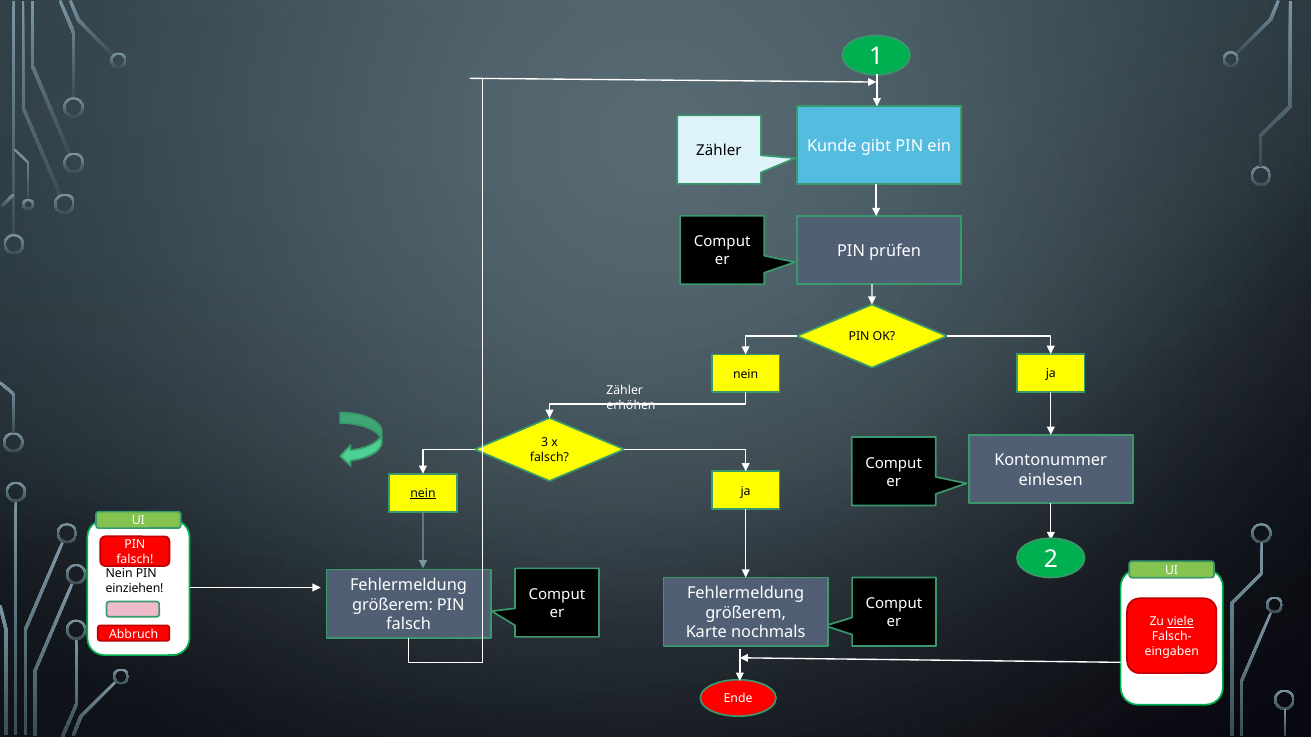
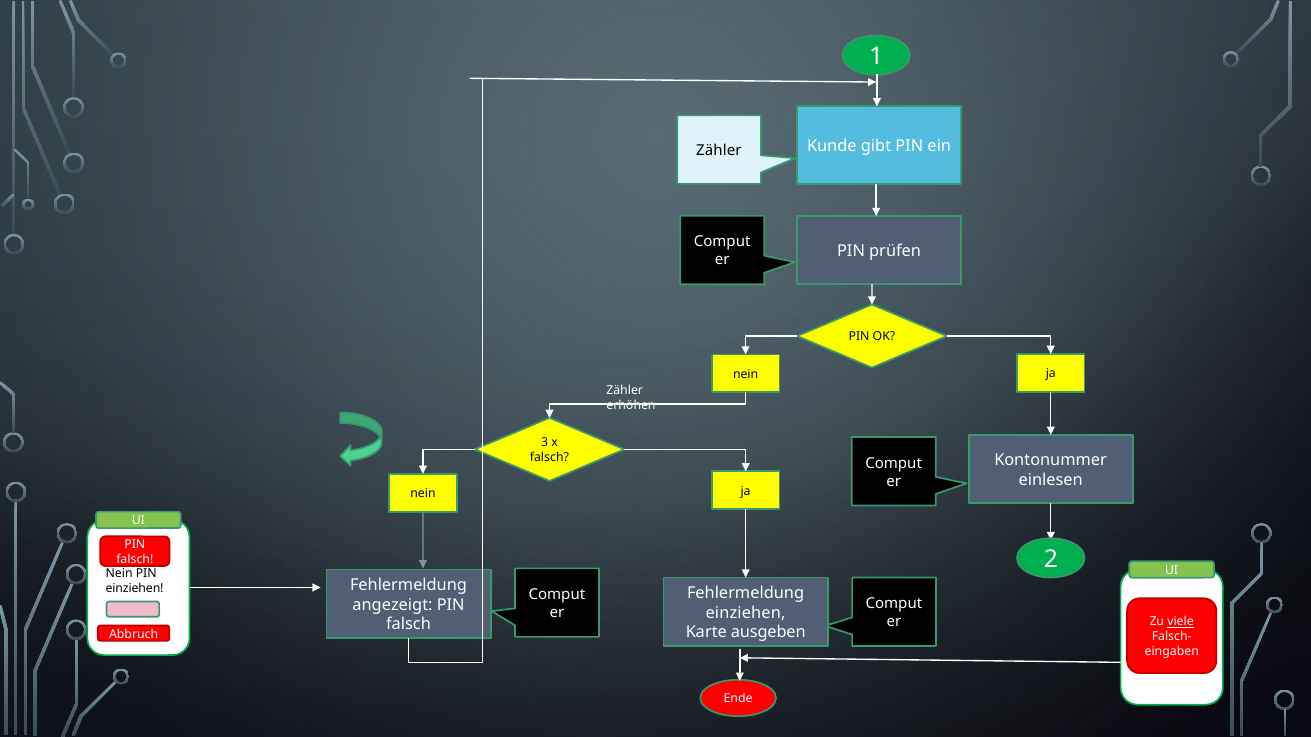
nein at (423, 494) underline: present -> none
größerem at (393, 605): größerem -> angezeigt
größerem at (746, 613): größerem -> einziehen
nochmals: nochmals -> ausgeben
